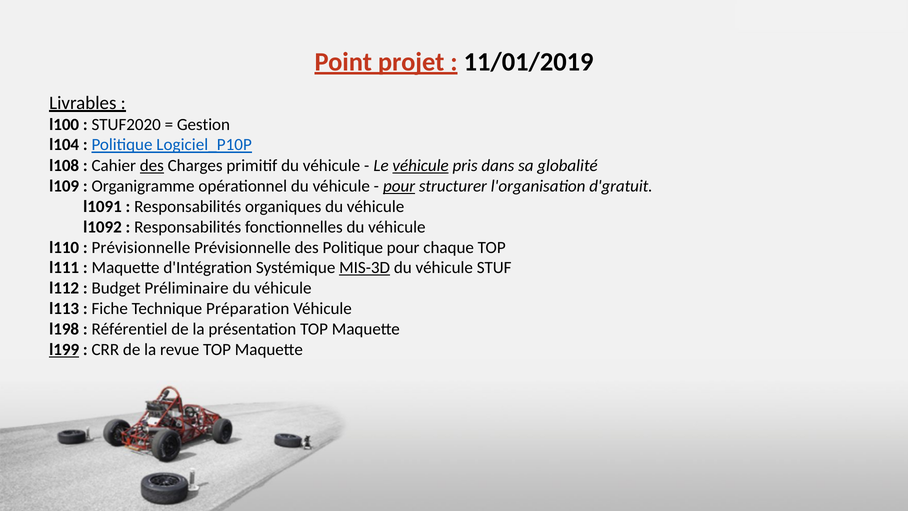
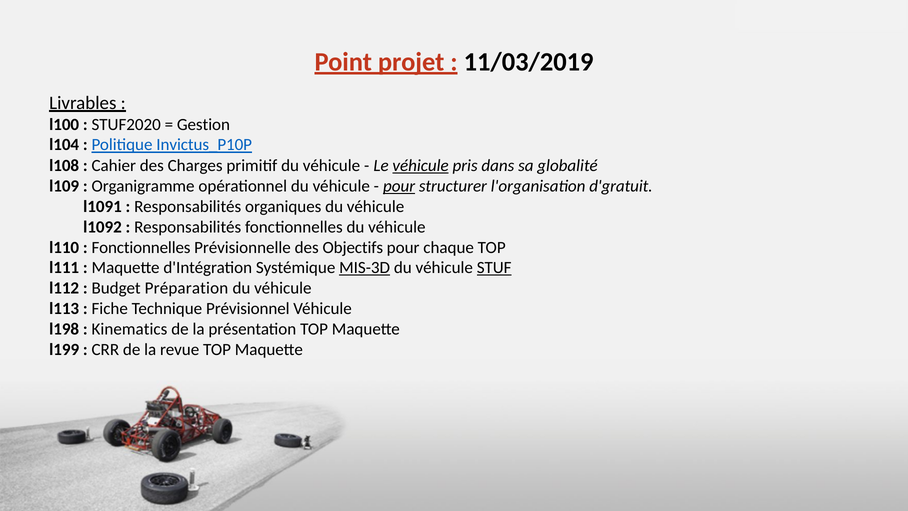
11/01/2019: 11/01/2019 -> 11/03/2019
Logiciel_P10P: Logiciel_P10P -> Invictus_P10P
des at (152, 166) underline: present -> none
Prévisionnelle at (141, 247): Prévisionnelle -> Fonctionnelles
des Politique: Politique -> Objectifs
STUF underline: none -> present
Préliminaire: Préliminaire -> Préparation
Préparation: Préparation -> Prévisionnel
Référentiel: Référentiel -> Kinematics
l199 underline: present -> none
